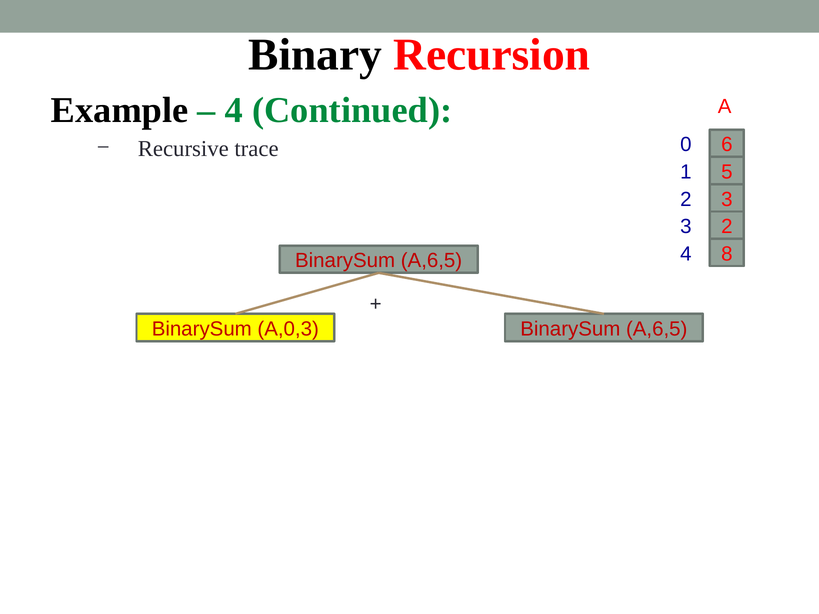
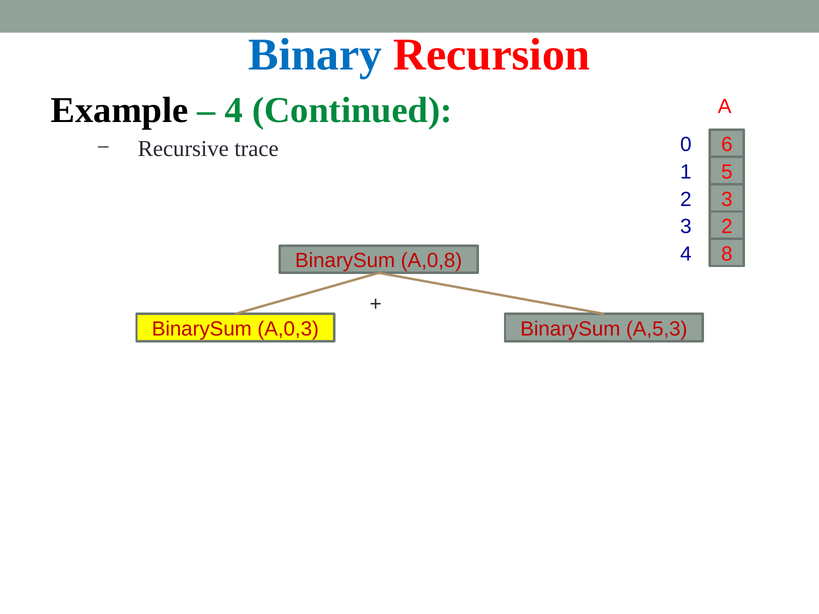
Binary colour: black -> blue
A,6,5 at (431, 261): A,6,5 -> A,0,8
A,6,5 at (657, 329): A,6,5 -> A,5,3
